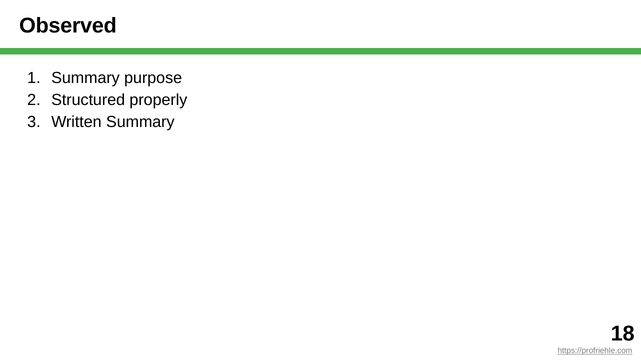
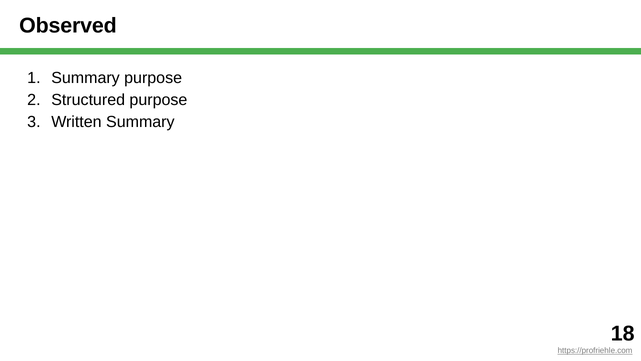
Structured properly: properly -> purpose
